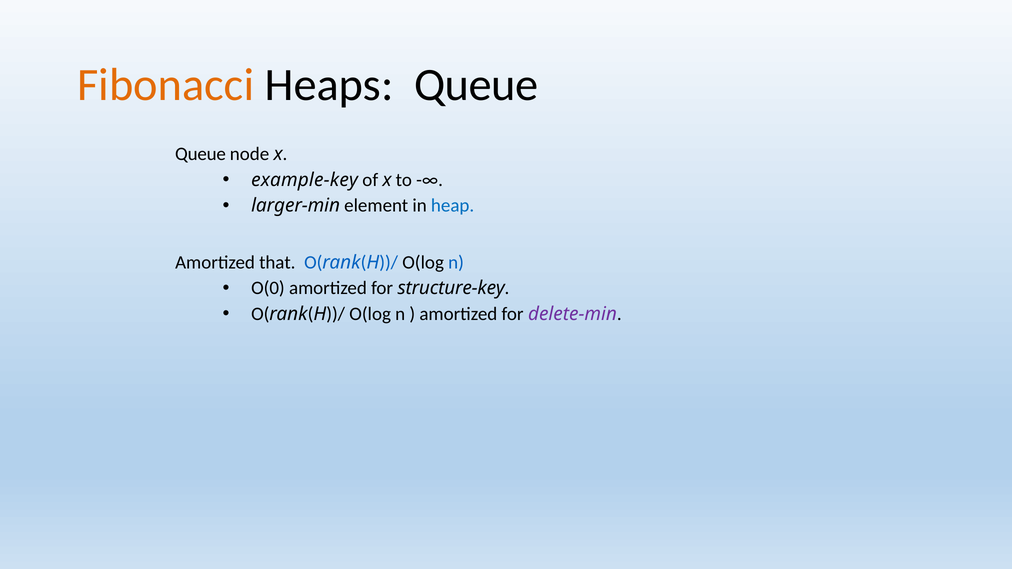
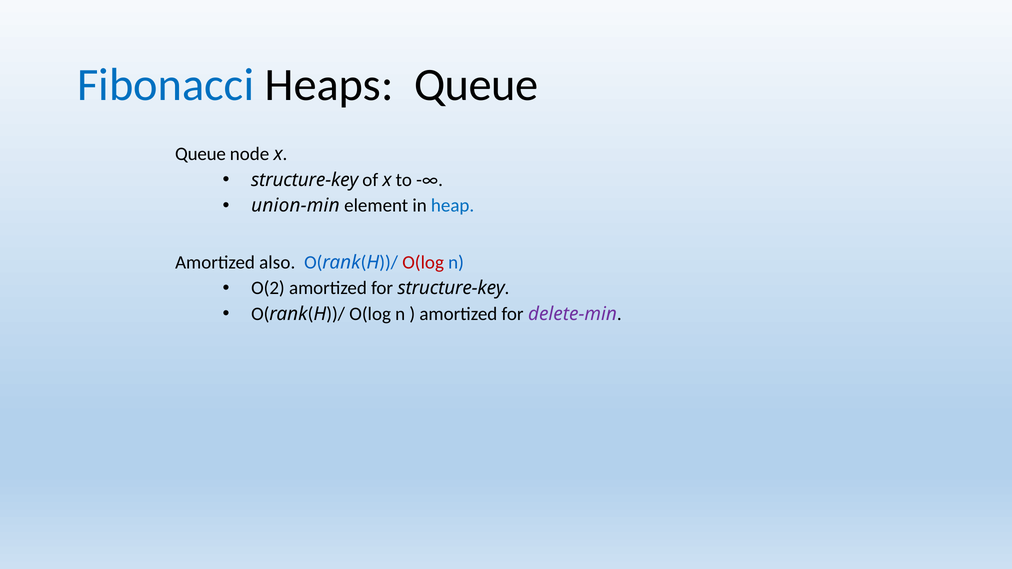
Fibonacci colour: orange -> blue
example-key at (305, 180): example-key -> structure-key
larger-min: larger-min -> union-min
that: that -> also
O(log at (423, 263) colour: black -> red
O(0: O(0 -> O(2
